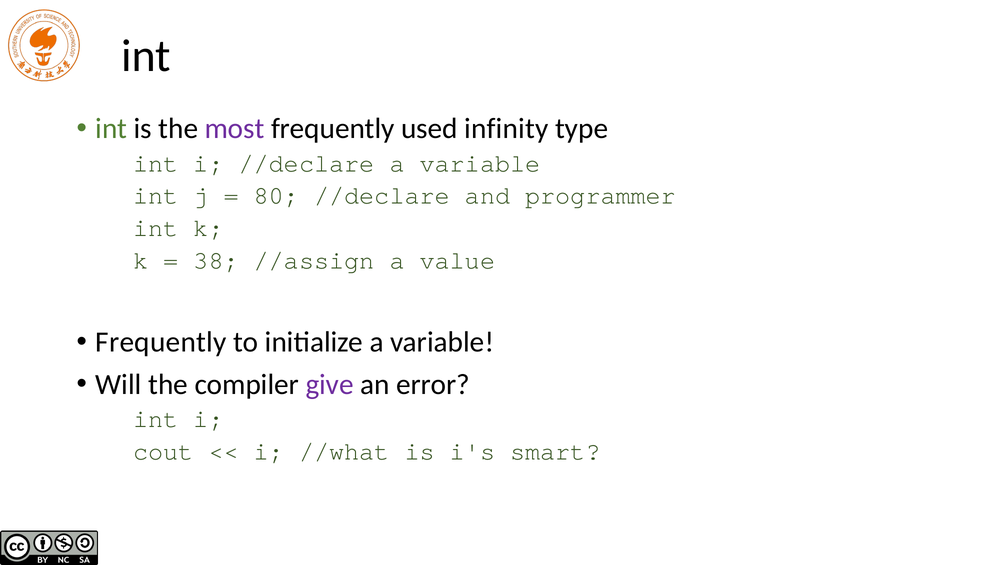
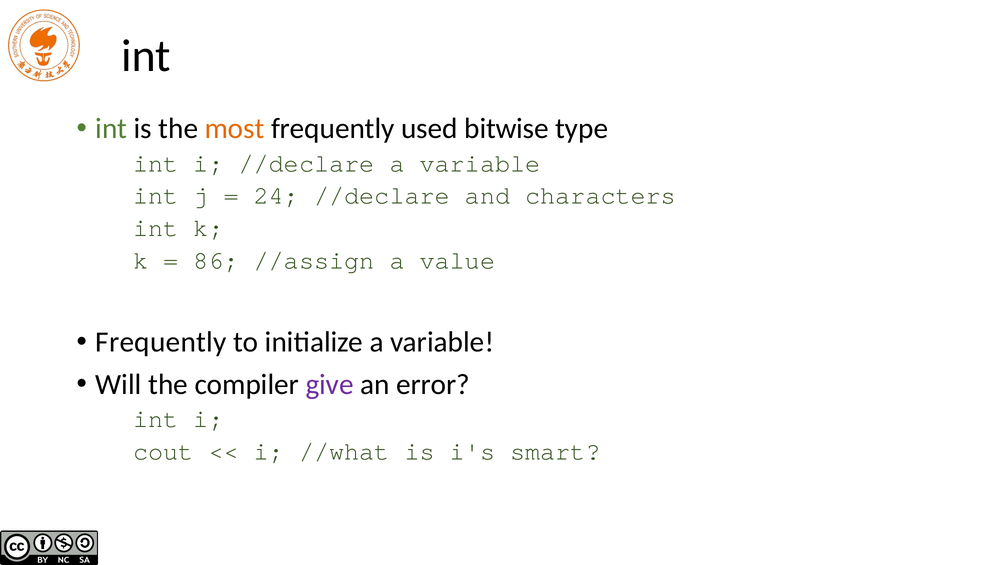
most colour: purple -> orange
infinity: infinity -> bitwise
80: 80 -> 24
programmer: programmer -> characters
38: 38 -> 86
